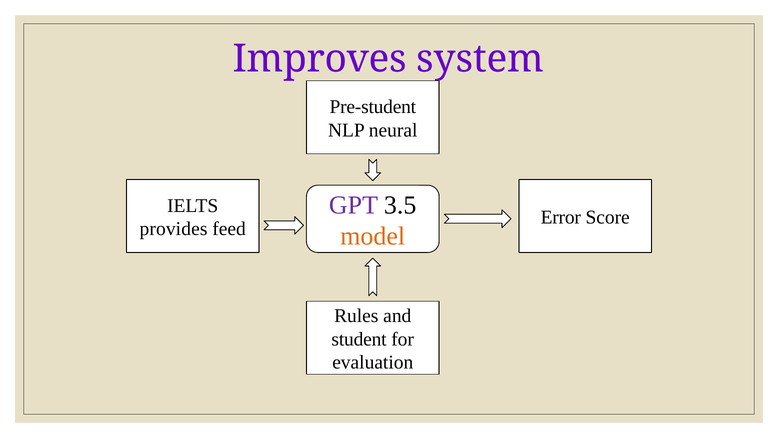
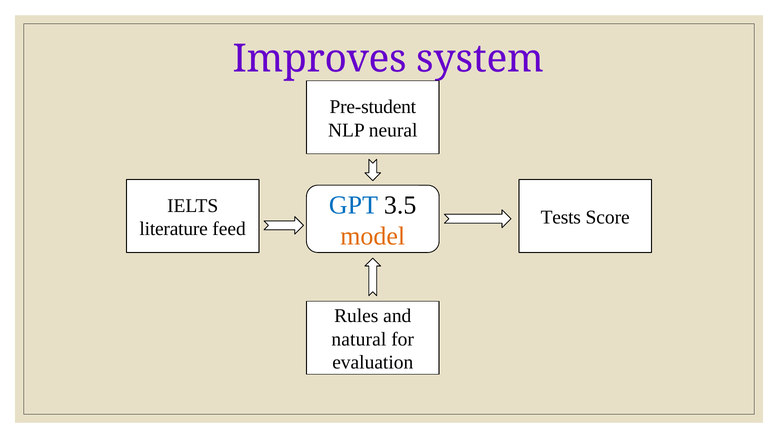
GPT colour: purple -> blue
Error: Error -> Tests
provides: provides -> literature
student: student -> natural
